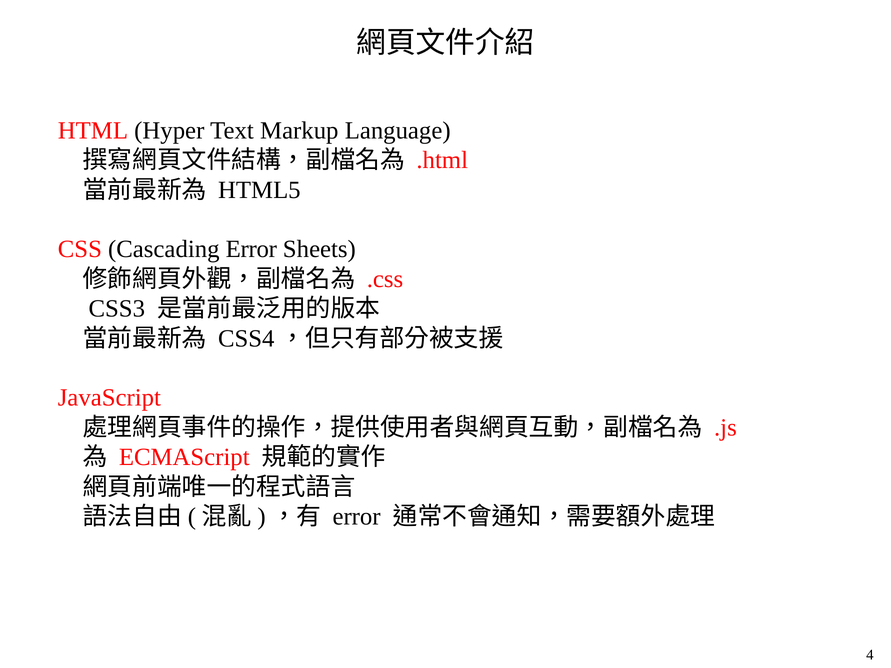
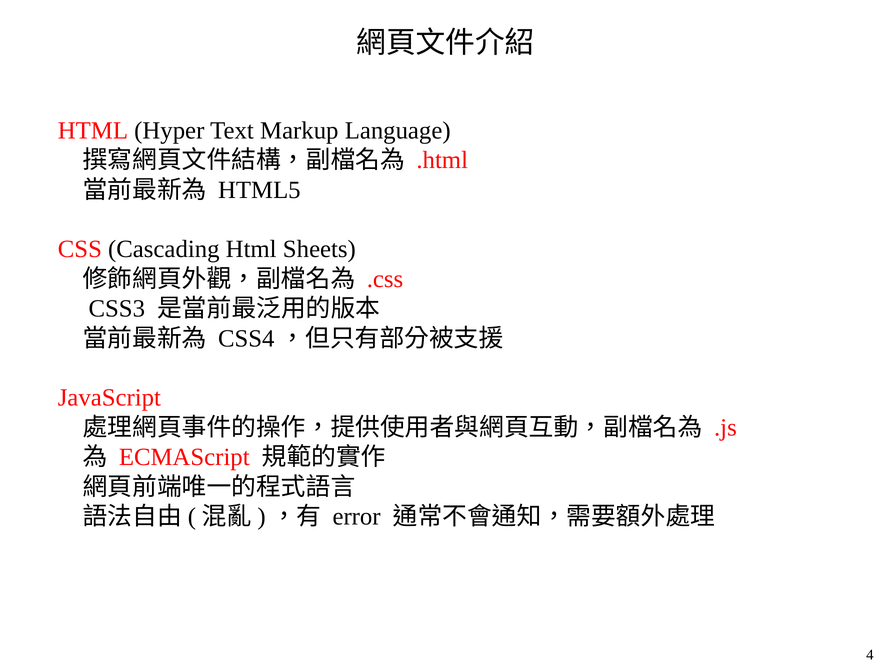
Cascading Error: Error -> Html
